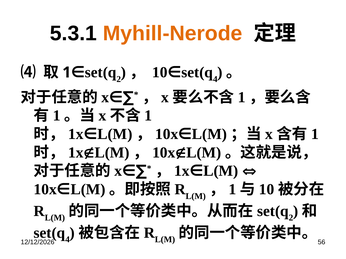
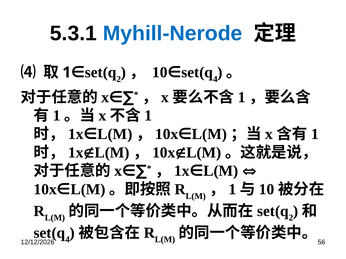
Myhill-Nerode colour: orange -> blue
